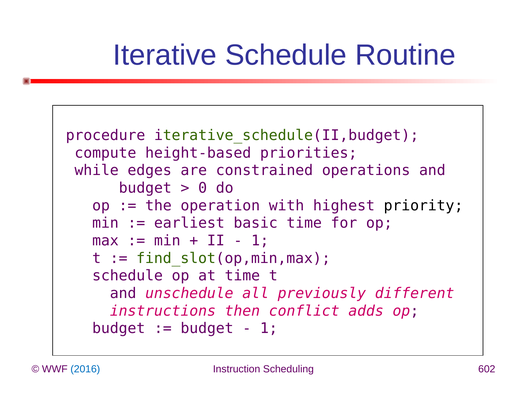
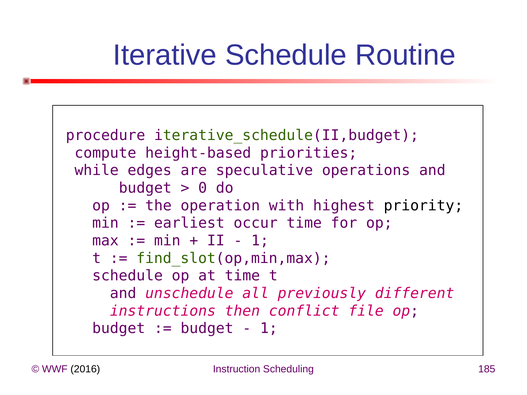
constrained: constrained -> speculative
basic: basic -> occur
adds: adds -> file
2016 colour: blue -> black
602: 602 -> 185
